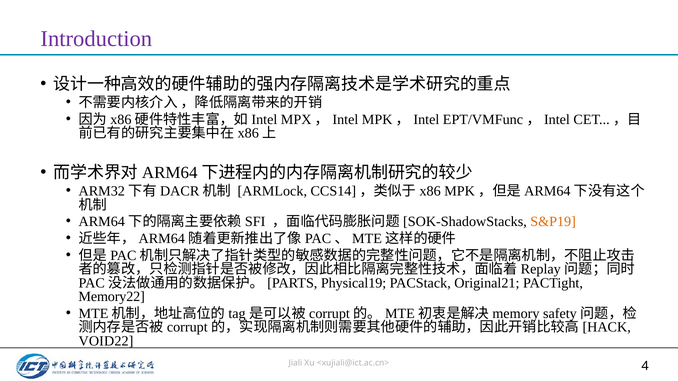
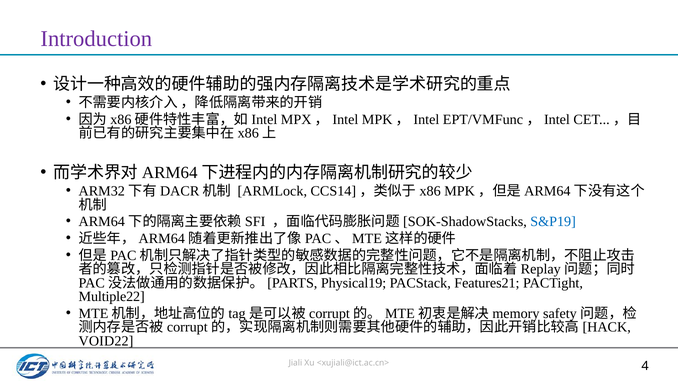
S&P19 colour: orange -> blue
Original21: Original21 -> Features21
Memory22: Memory22 -> Multiple22
